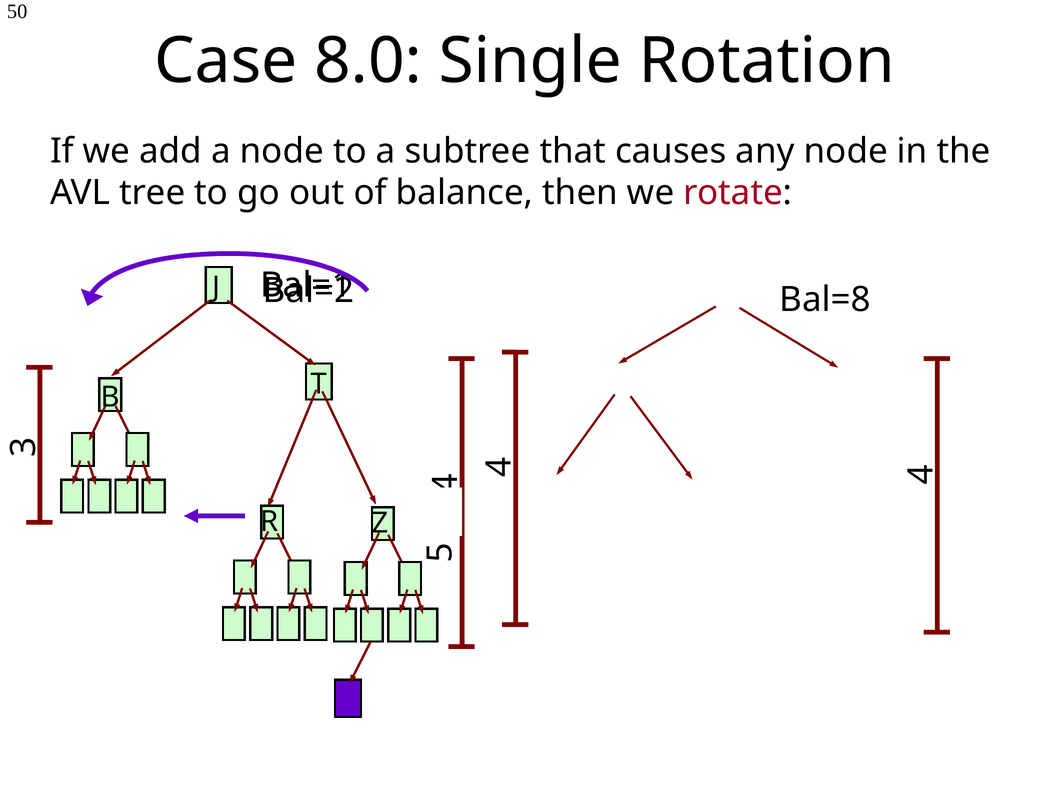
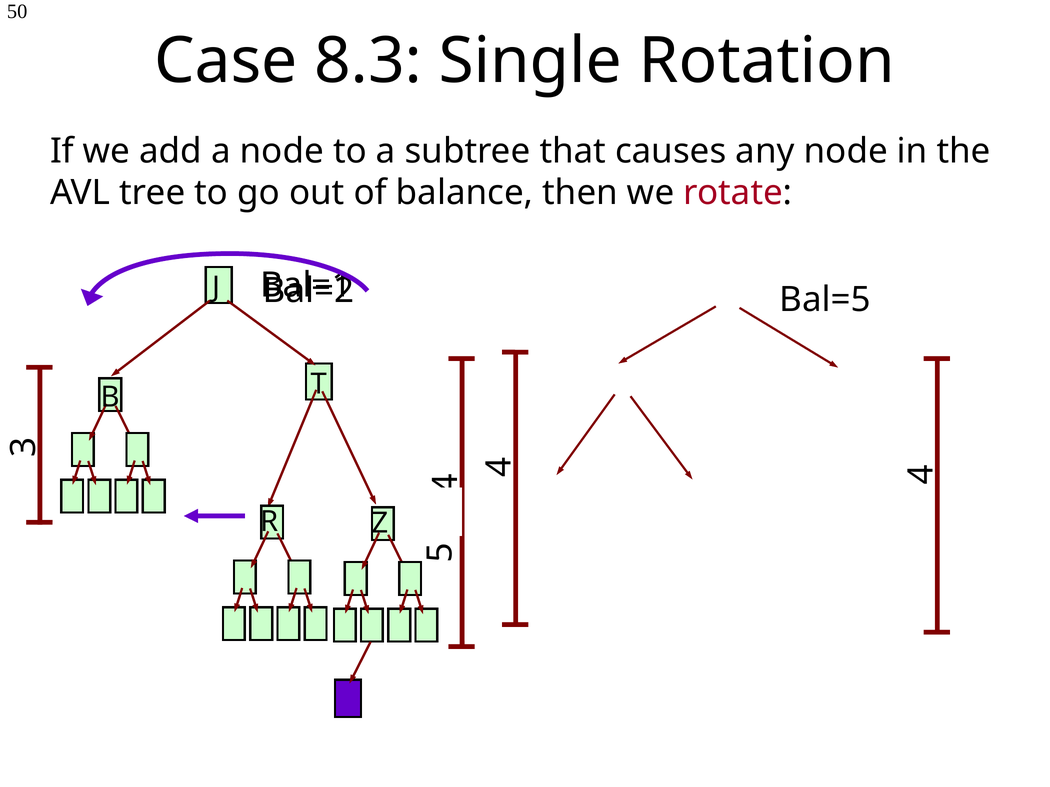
8.0: 8.0 -> 8.3
Bal=8: Bal=8 -> Bal=5
